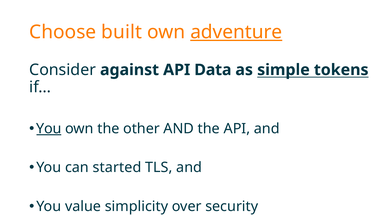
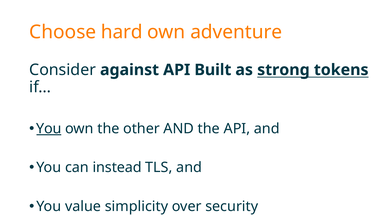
built: built -> hard
adventure underline: present -> none
Data: Data -> Built
simple: simple -> strong
started: started -> instead
